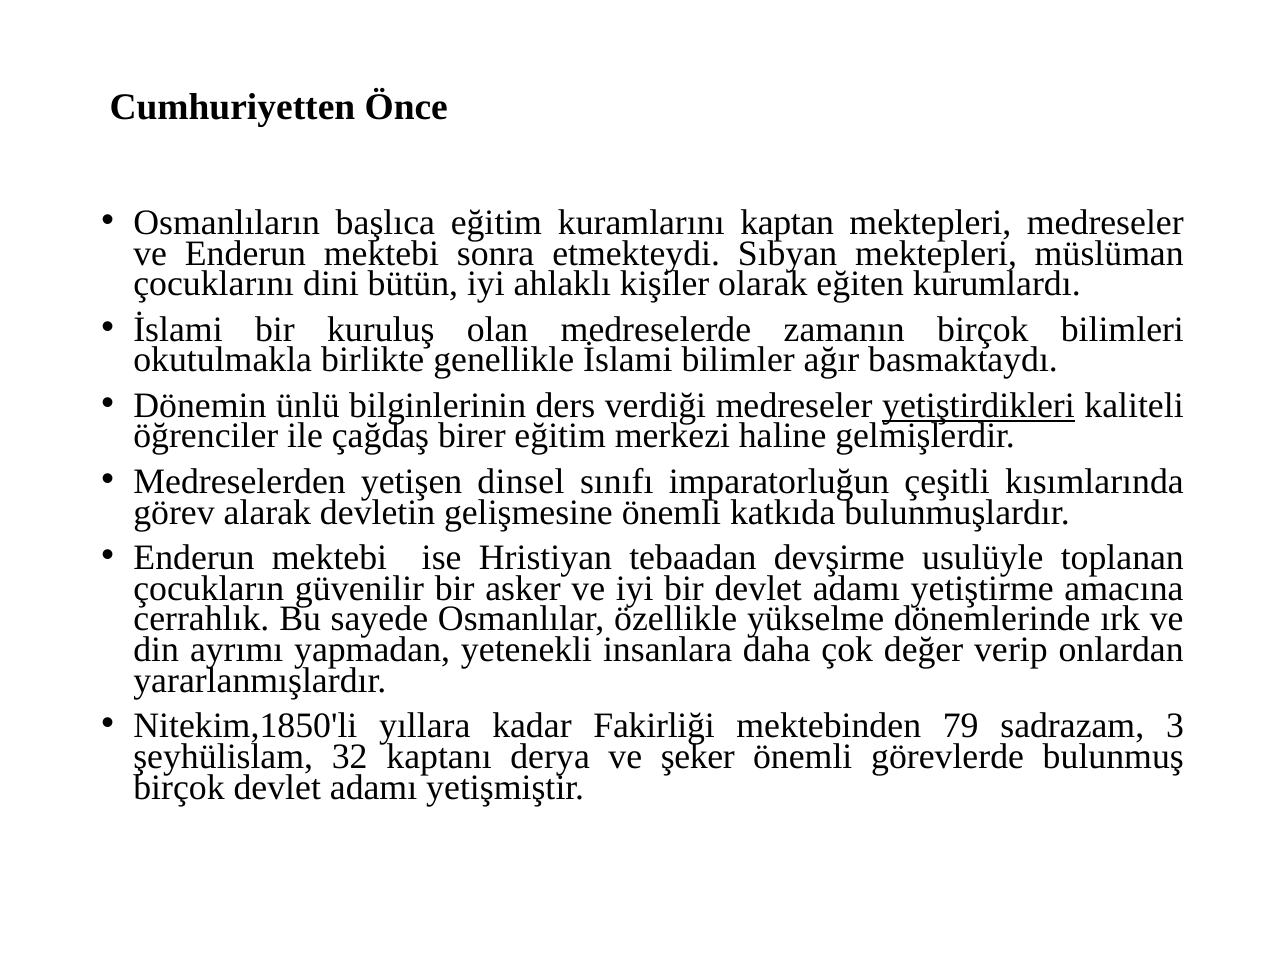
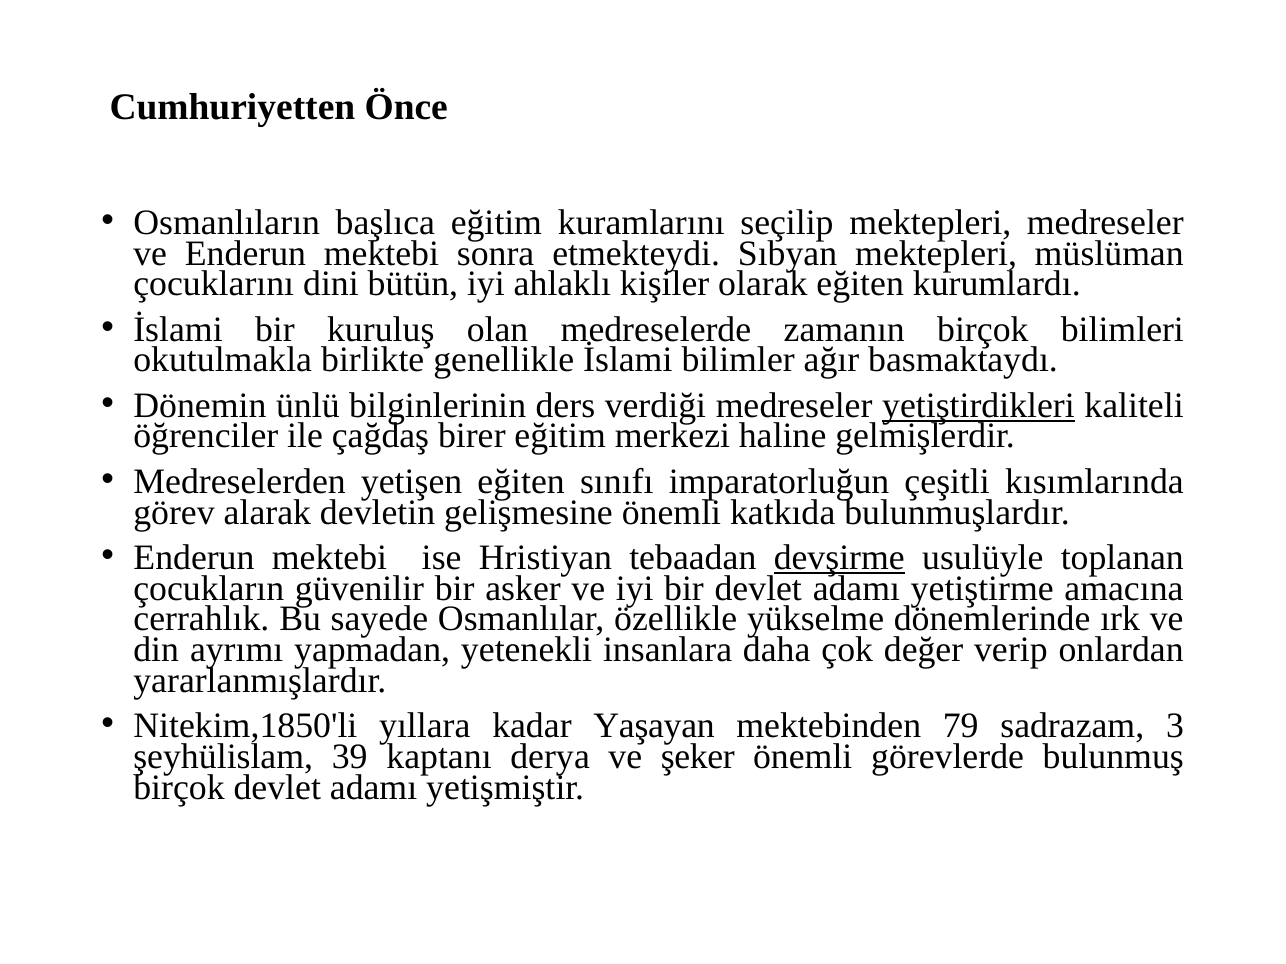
kaptan: kaptan -> seçilip
yetişen dinsel: dinsel -> eğiten
devşirme underline: none -> present
Fakirliği: Fakirliği -> Yaşayan
32: 32 -> 39
